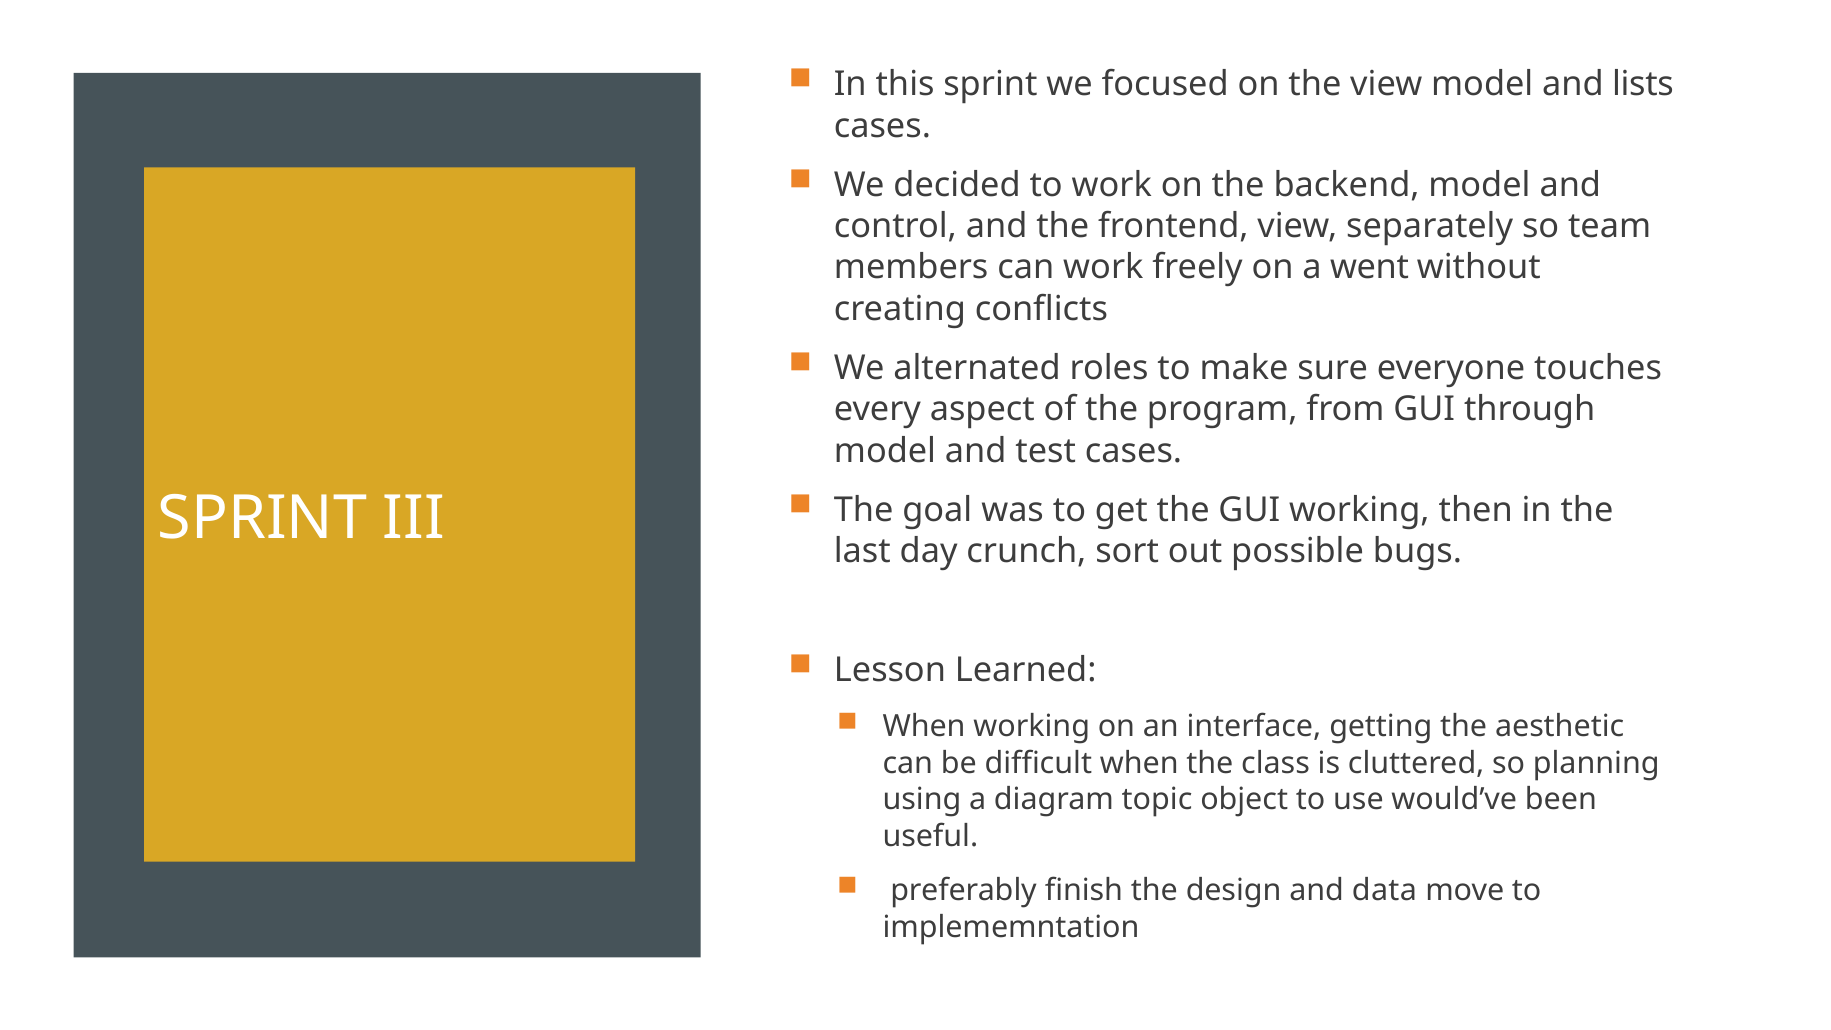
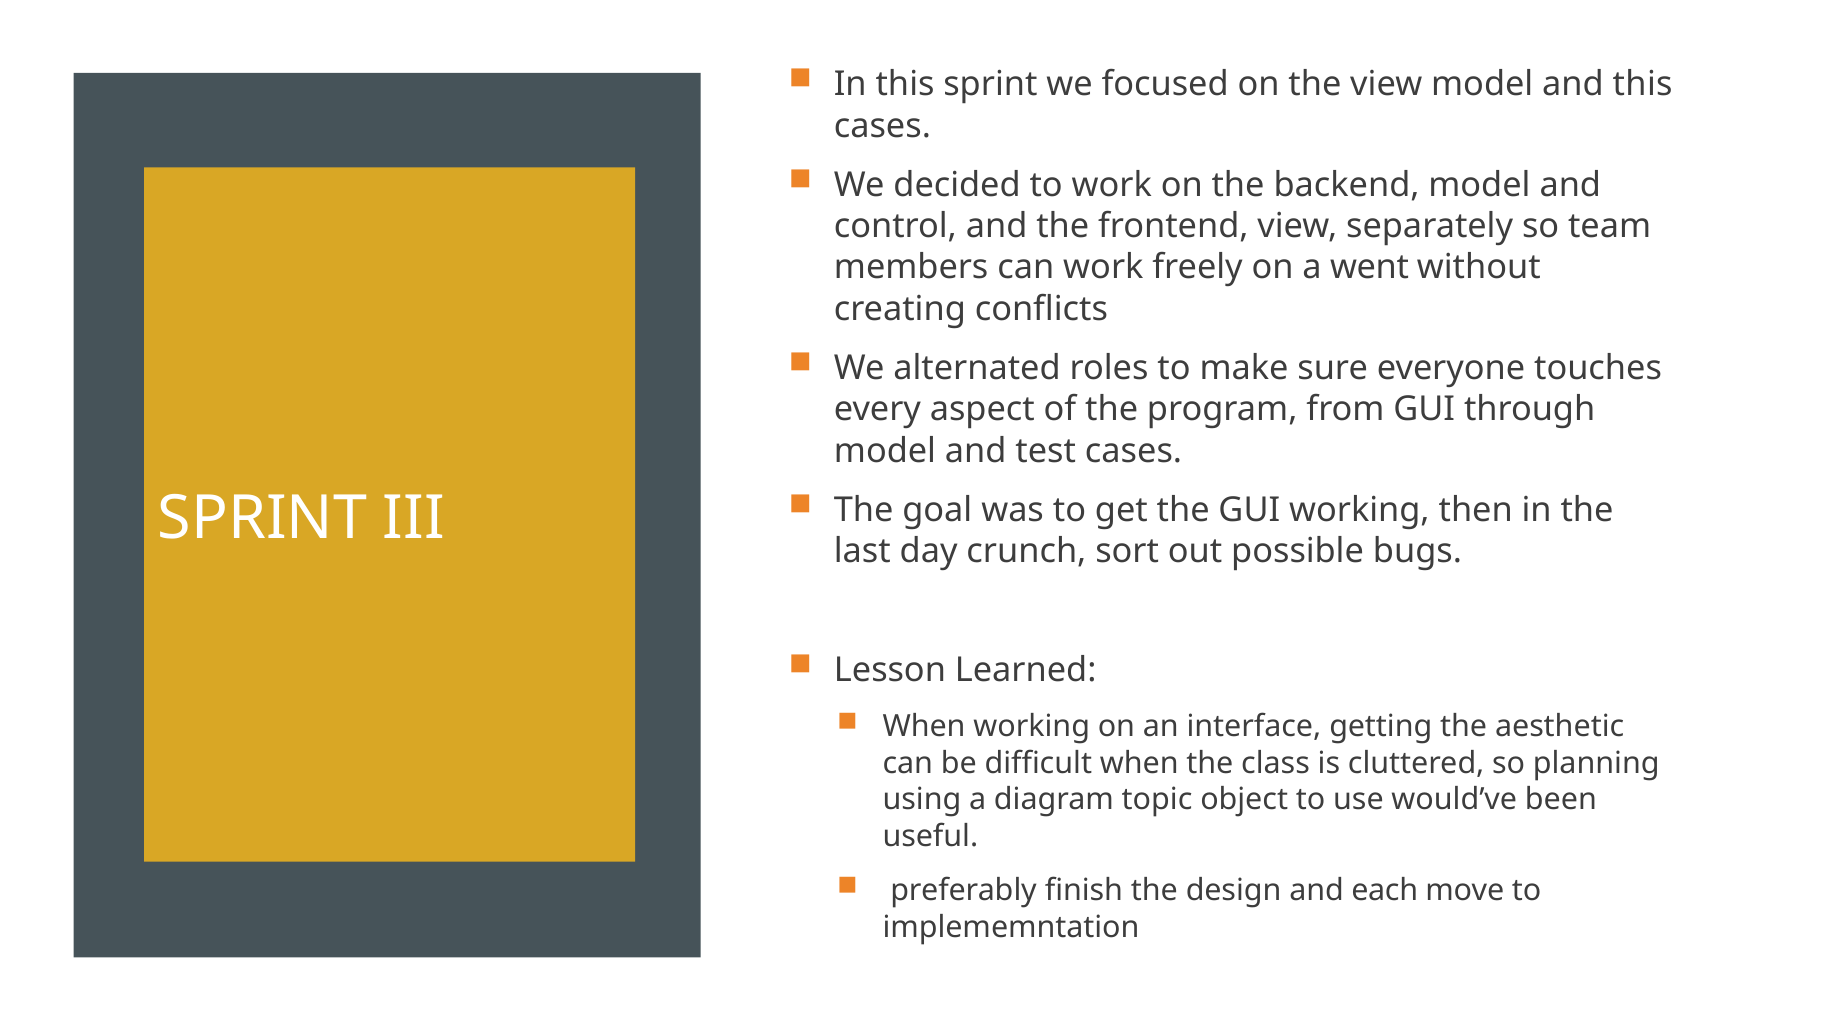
and lists: lists -> this
data: data -> each
